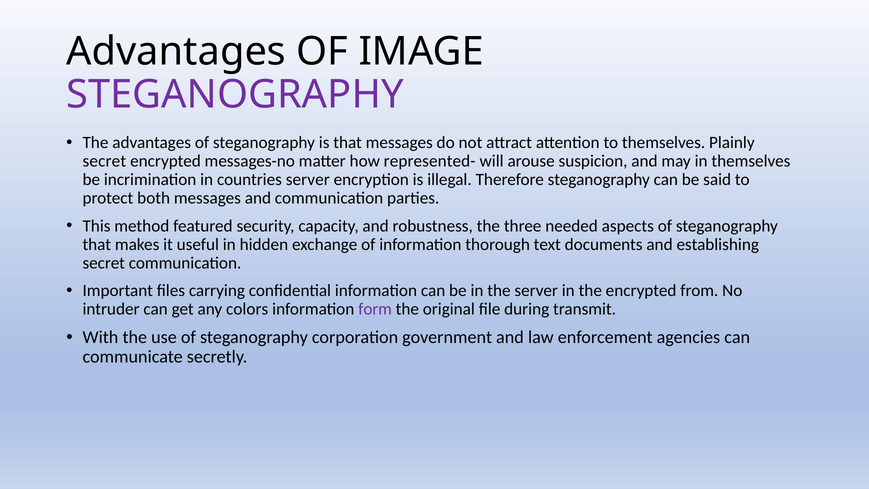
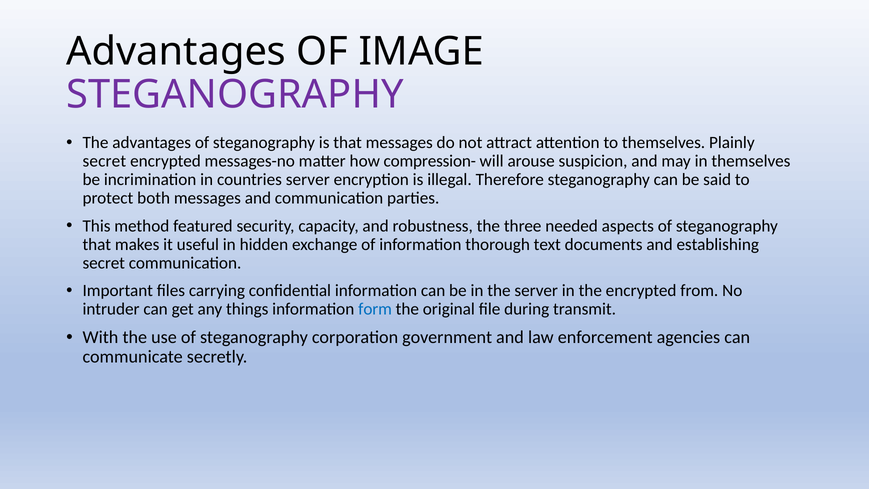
represented-: represented- -> compression-
colors: colors -> things
form colour: purple -> blue
